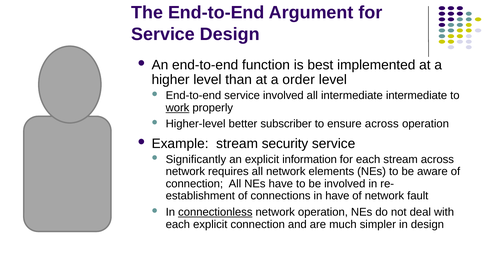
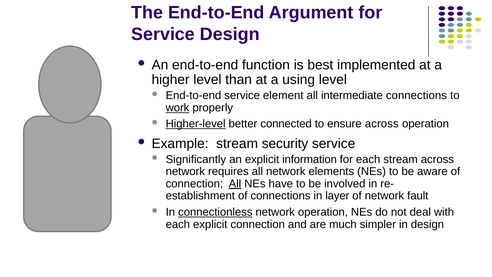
order: order -> using
service involved: involved -> element
intermediate intermediate: intermediate -> connections
Higher-level underline: none -> present
subscriber: subscriber -> connected
All at (235, 183) underline: none -> present
in have: have -> layer
